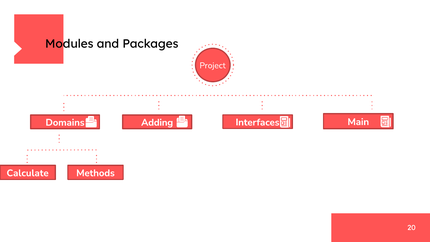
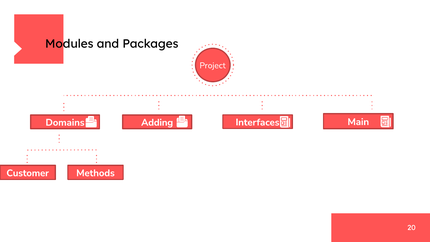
Calculate: Calculate -> Customer
